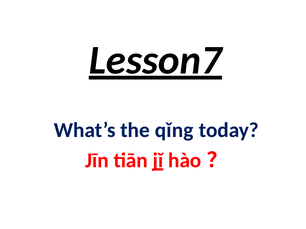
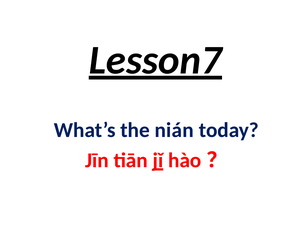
qǐng: qǐng -> nián
